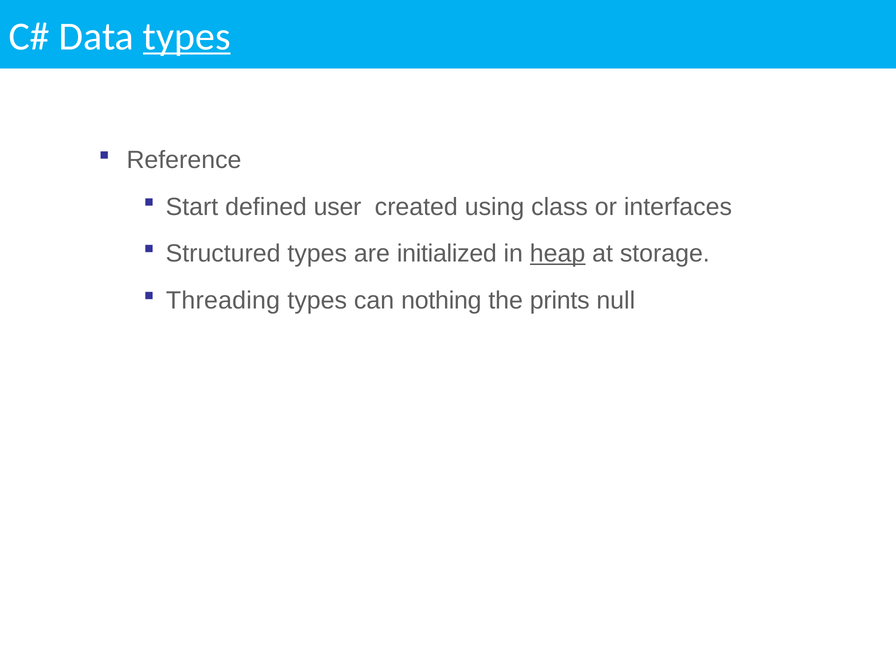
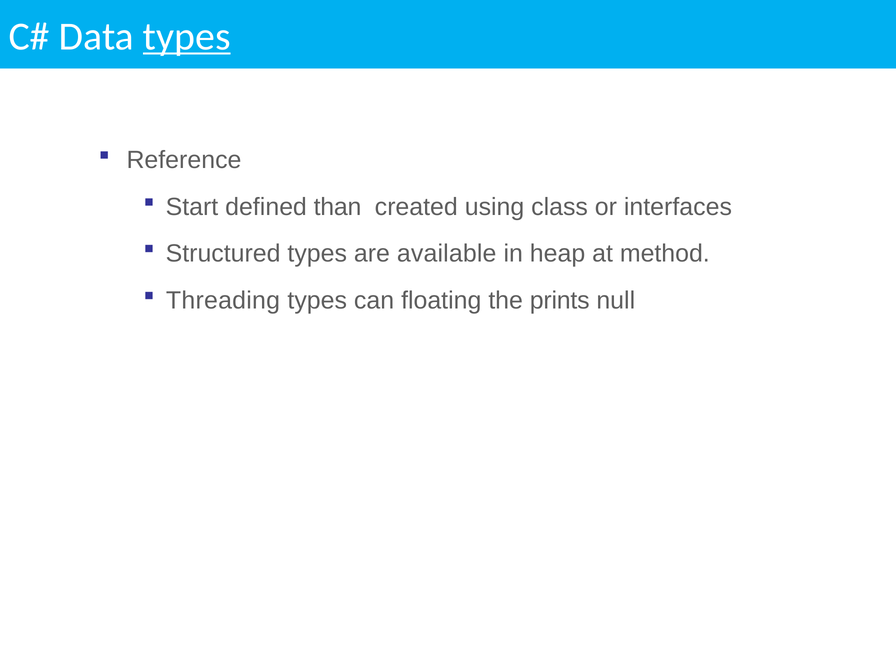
user: user -> than
initialized: initialized -> available
heap underline: present -> none
storage: storage -> method
nothing: nothing -> floating
